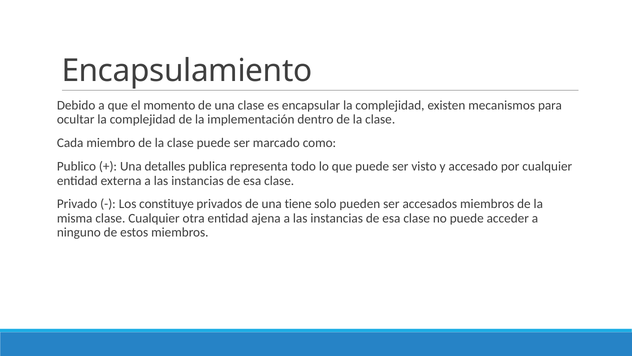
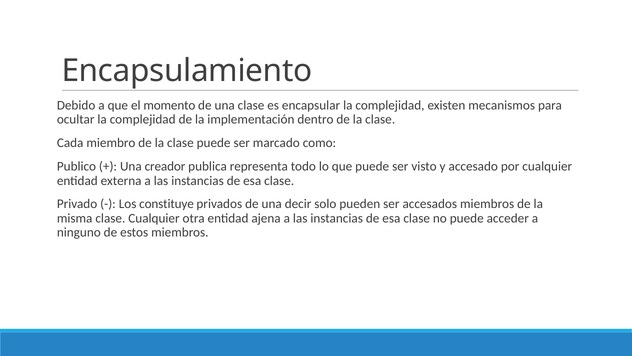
detalles: detalles -> creador
tiene: tiene -> decir
